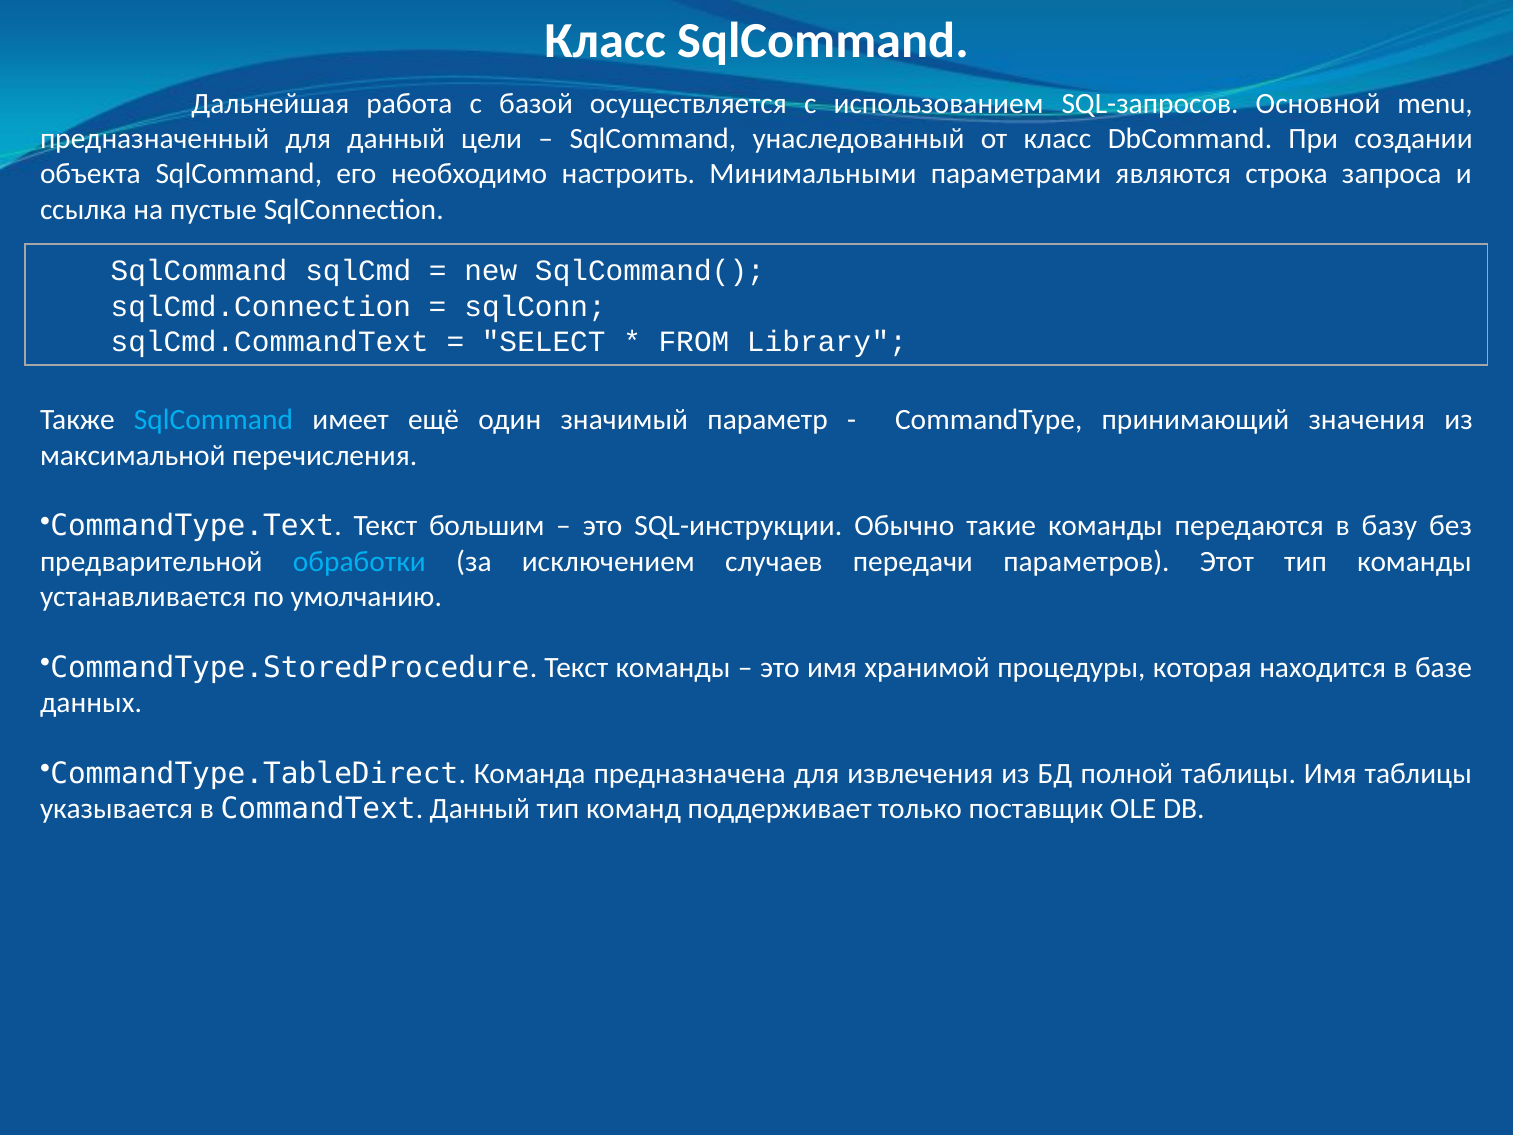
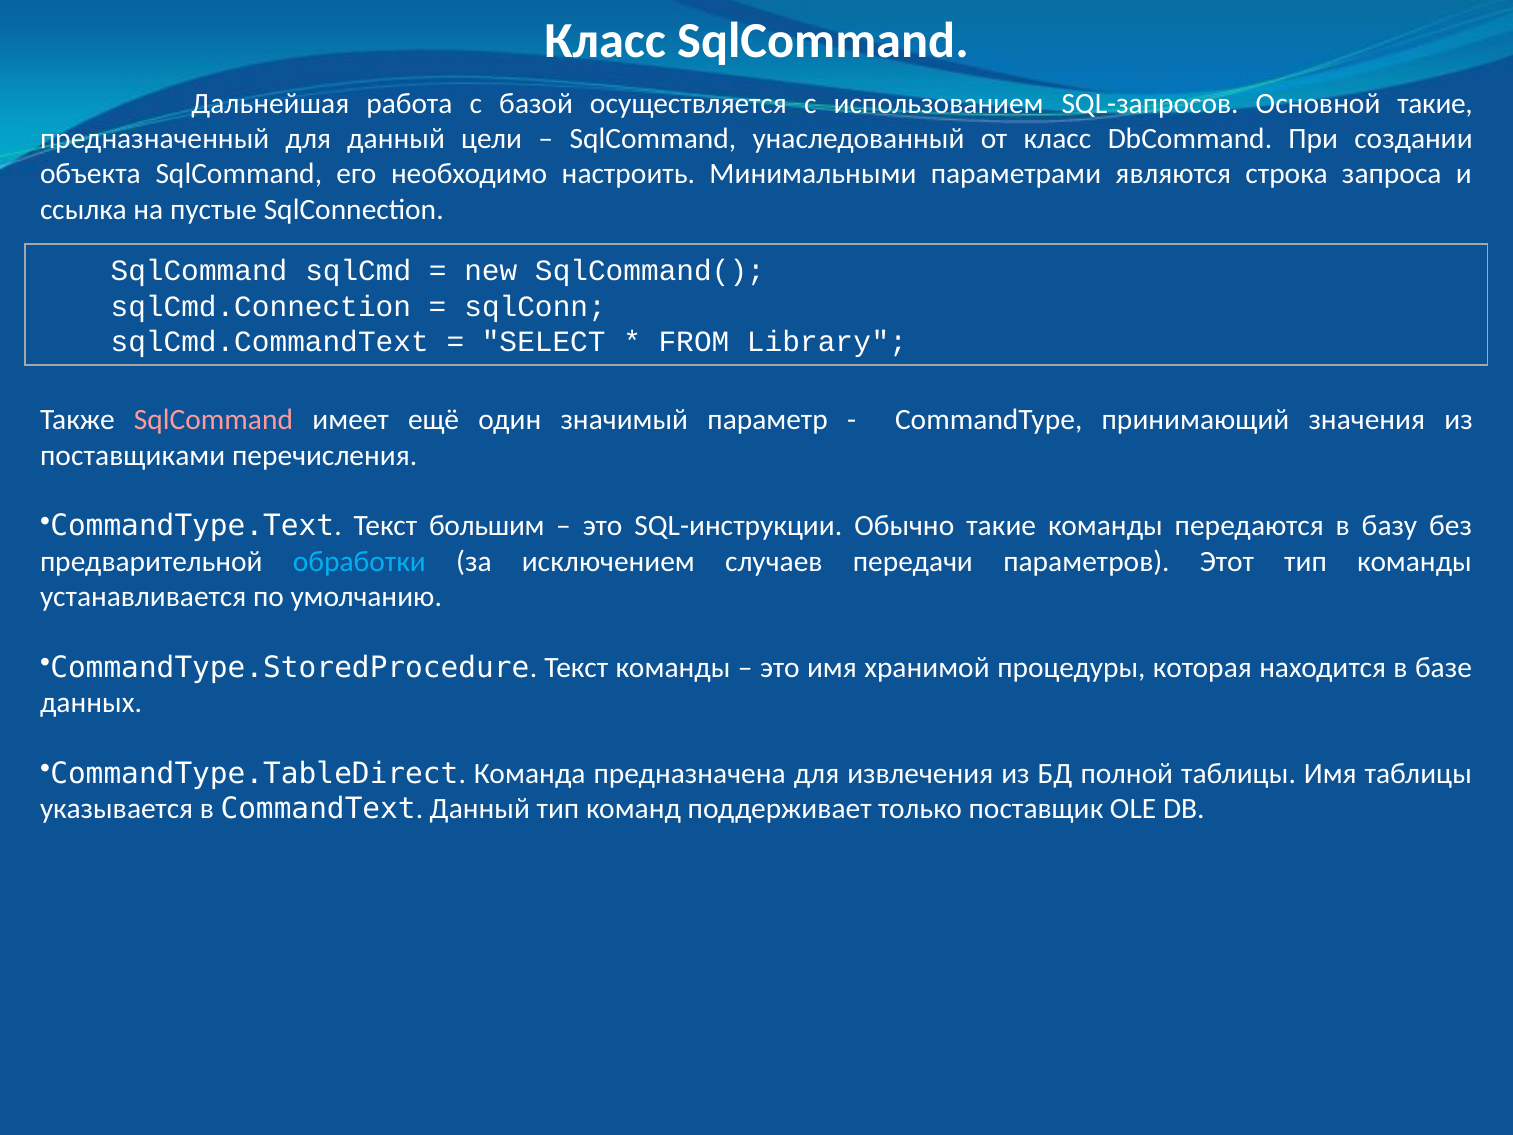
Основной menu: menu -> такие
SqlCommand at (213, 420) colour: light blue -> pink
максимальной: максимальной -> поставщиками
